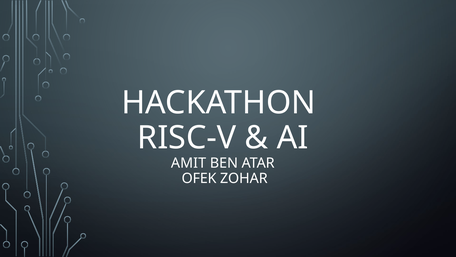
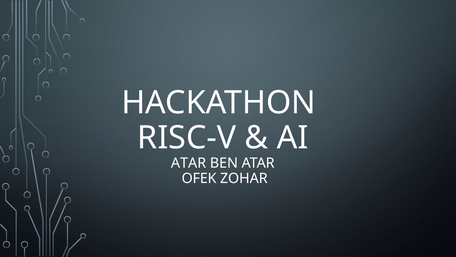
AMIT at (189, 163): AMIT -> ATAR
